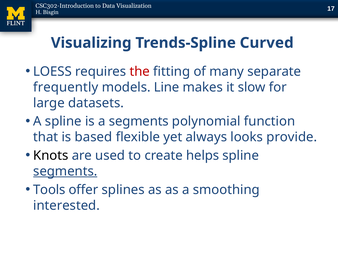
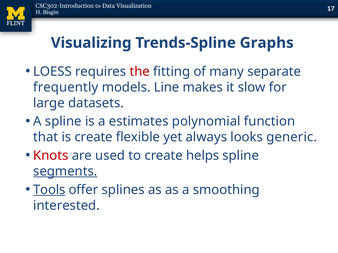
Curved: Curved -> Graphs
a segments: segments -> estimates
is based: based -> create
provide: provide -> generic
Knots colour: black -> red
Tools underline: none -> present
